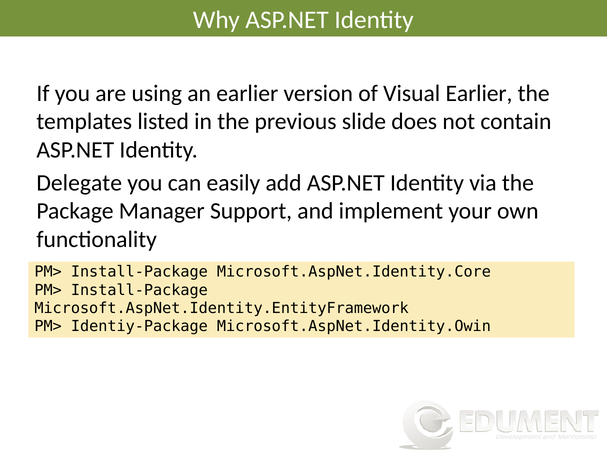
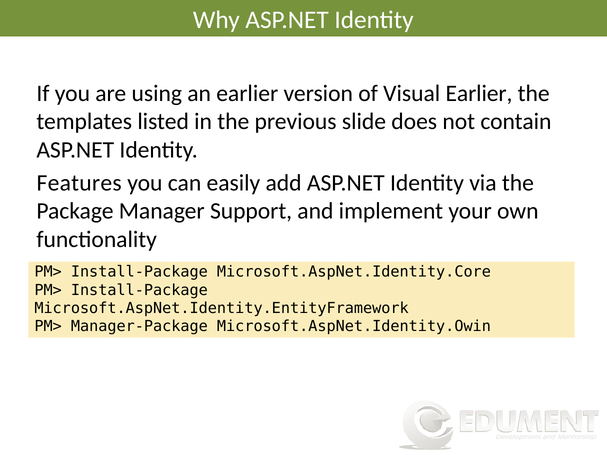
Delegate: Delegate -> Features
Identiy-Package: Identiy-Package -> Manager-Package
